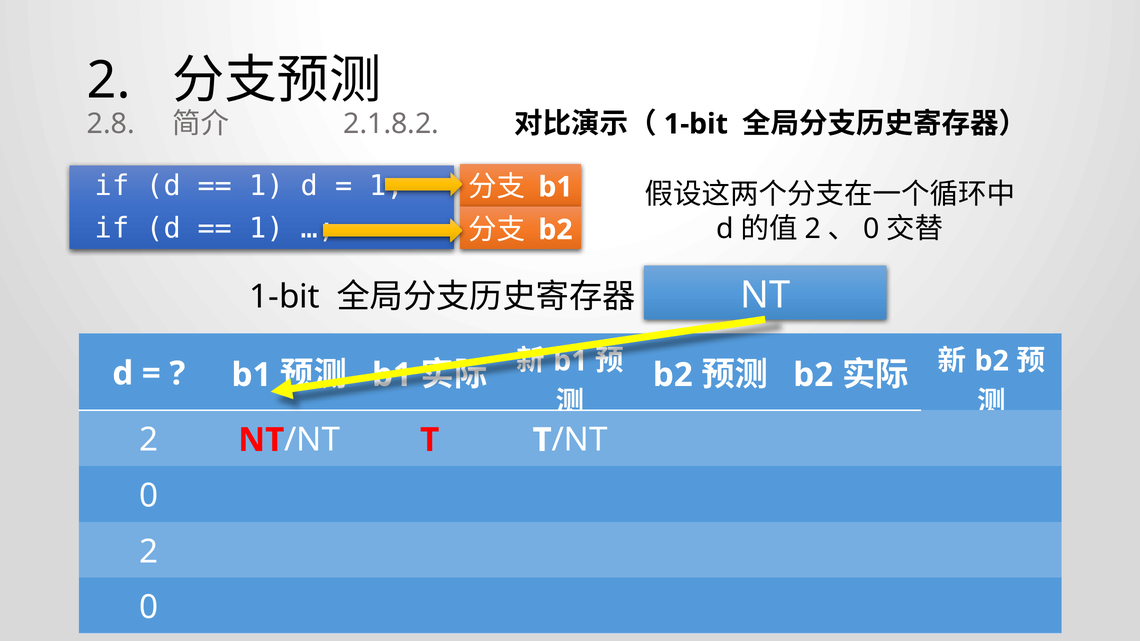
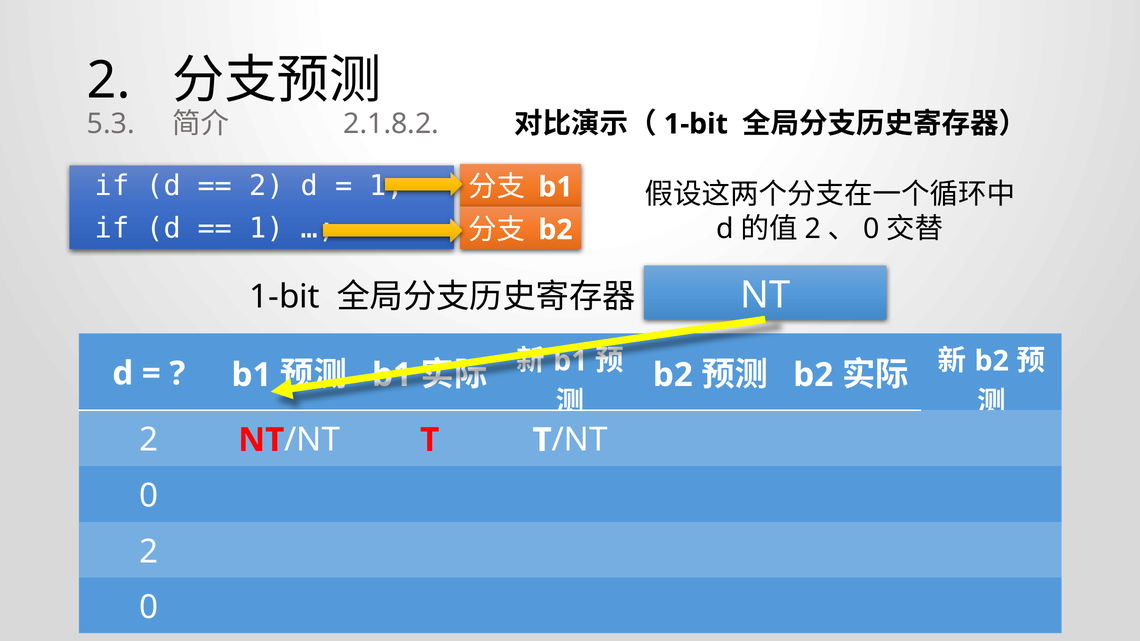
2.8: 2.8 -> 5.3
1 at (267, 186): 1 -> 2
